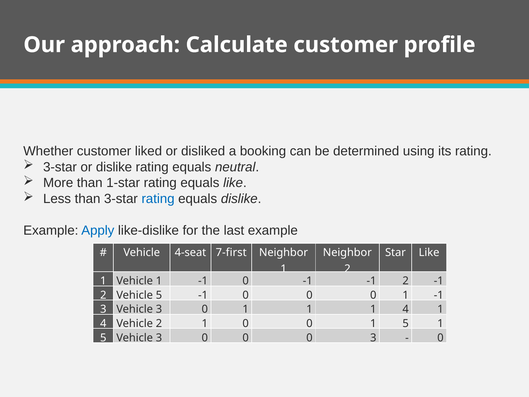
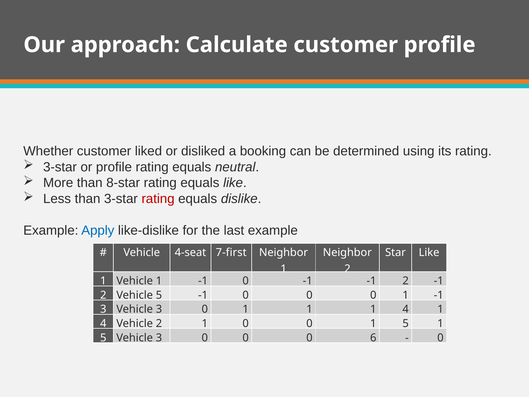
or dislike: dislike -> profile
1-star: 1-star -> 8-star
rating at (158, 199) colour: blue -> red
0 3: 3 -> 6
